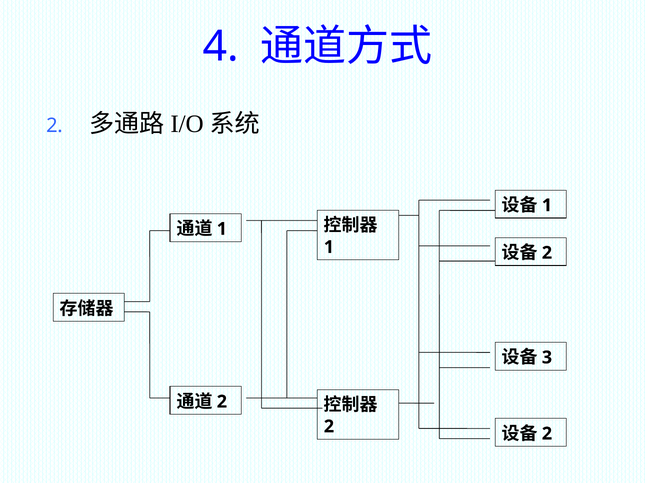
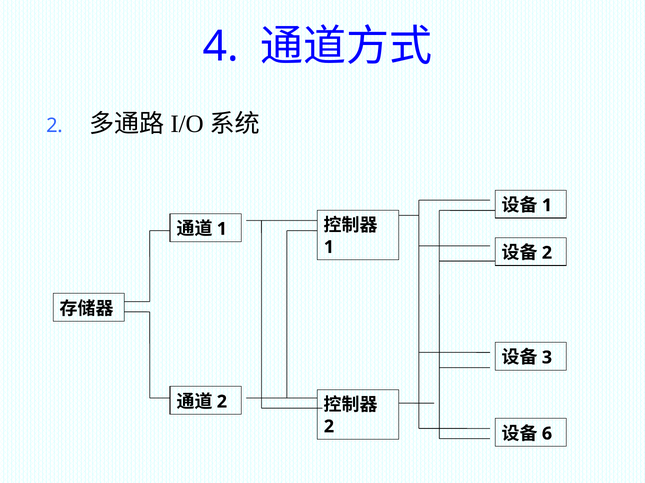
2 at (547, 434): 2 -> 6
